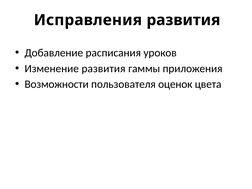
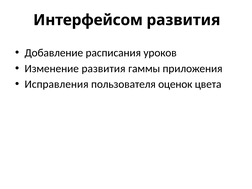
Исправления: Исправления -> Интерфейсом
Возможности: Возможности -> Исправления
